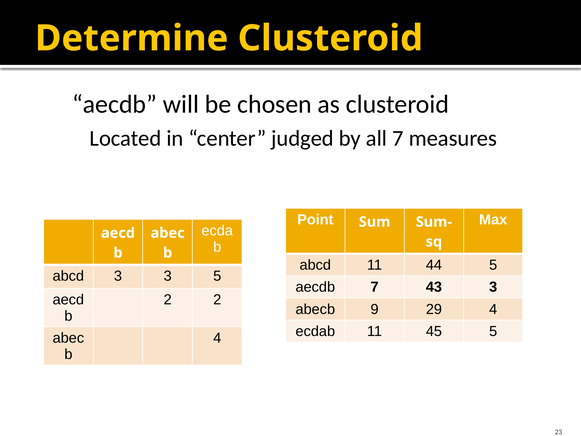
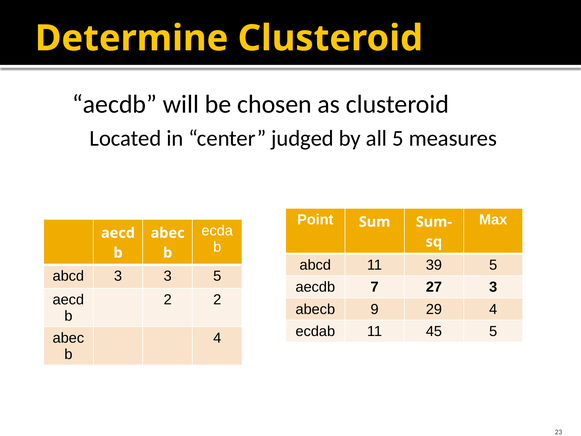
all 7: 7 -> 5
44: 44 -> 39
43: 43 -> 27
